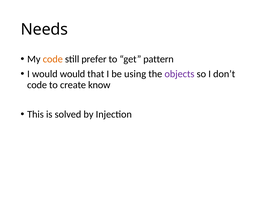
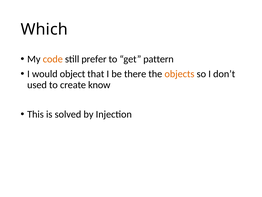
Needs: Needs -> Which
would would: would -> object
using: using -> there
objects colour: purple -> orange
code at (37, 85): code -> used
